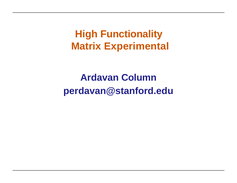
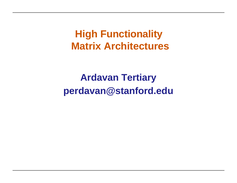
Experimental: Experimental -> Architectures
Column: Column -> Tertiary
